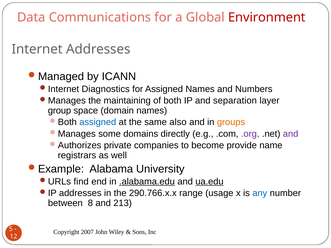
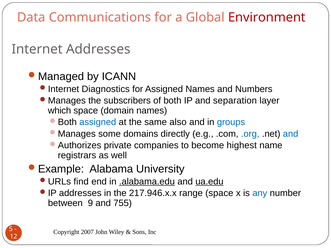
maintaining: maintaining -> subscribers
group: group -> which
groups colour: orange -> blue
.org colour: purple -> blue
and at (291, 134) colour: purple -> blue
provide: provide -> highest
290.766.x.x: 290.766.x.x -> 217.946.x.x
range usage: usage -> space
8: 8 -> 9
213: 213 -> 755
